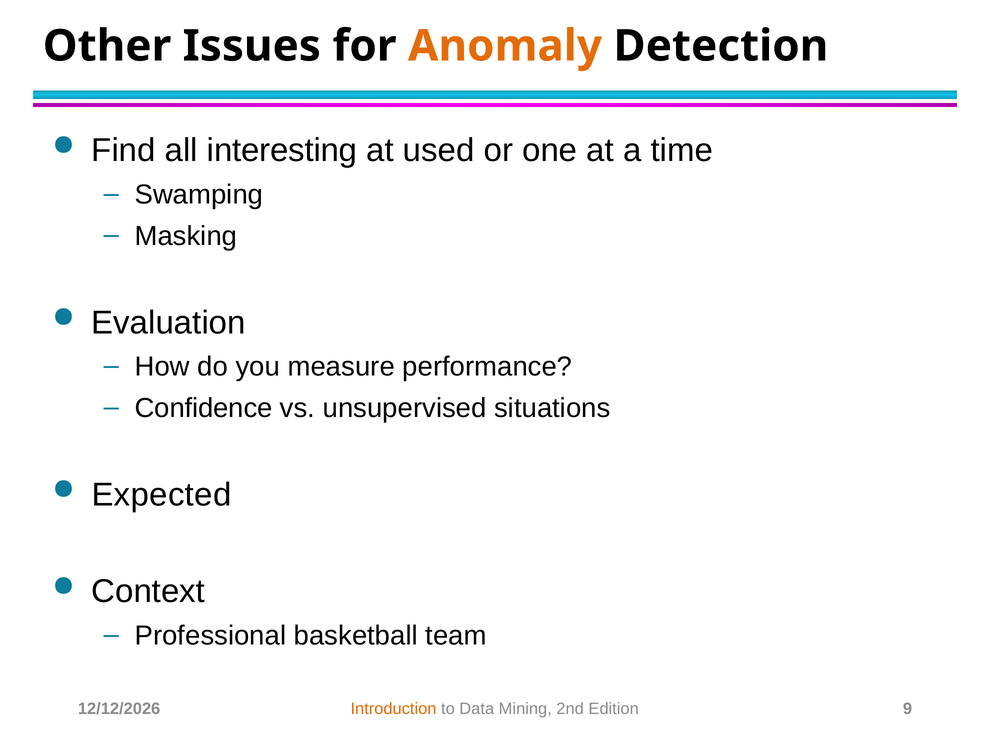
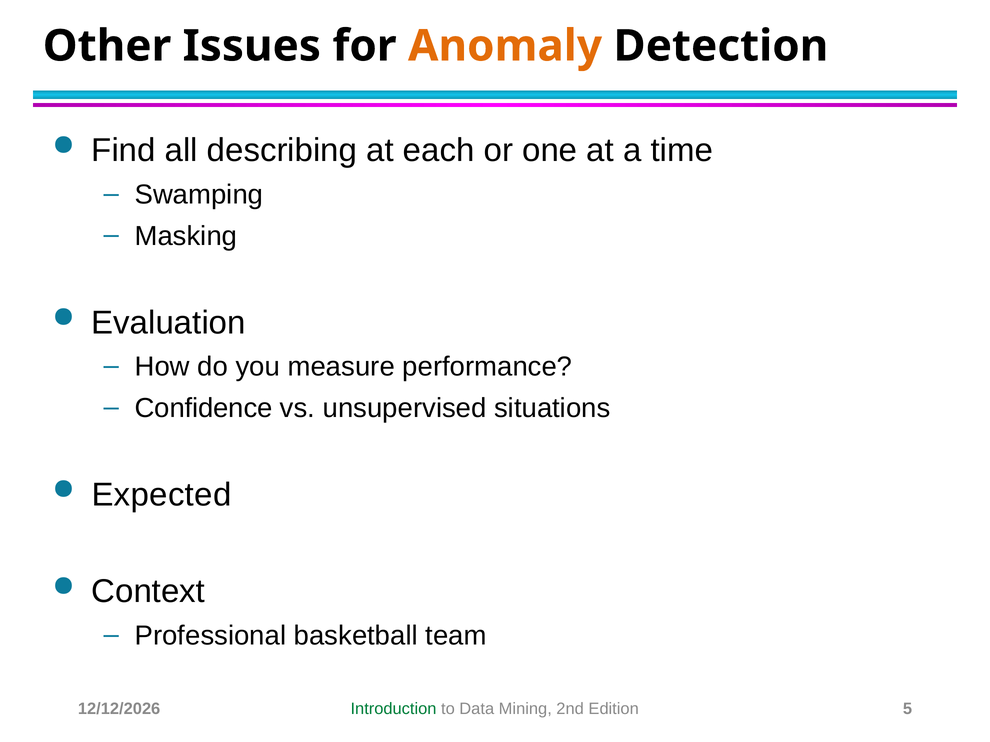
interesting: interesting -> describing
used: used -> each
Introduction colour: orange -> green
9: 9 -> 5
